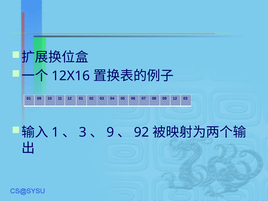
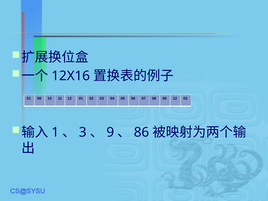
92: 92 -> 86
